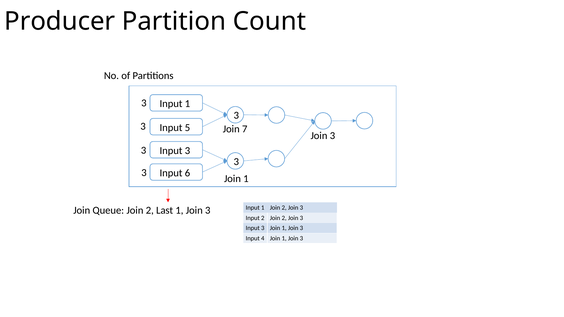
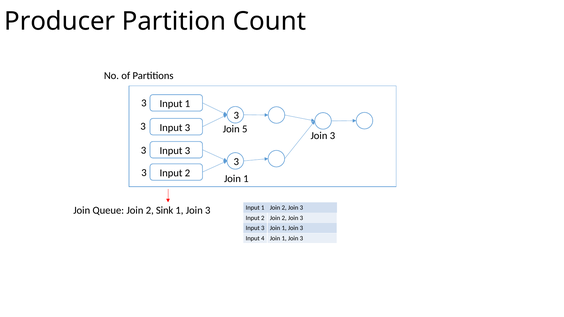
5 at (187, 128): 5 -> 3
7: 7 -> 5
6 at (187, 173): 6 -> 2
Last: Last -> Sink
